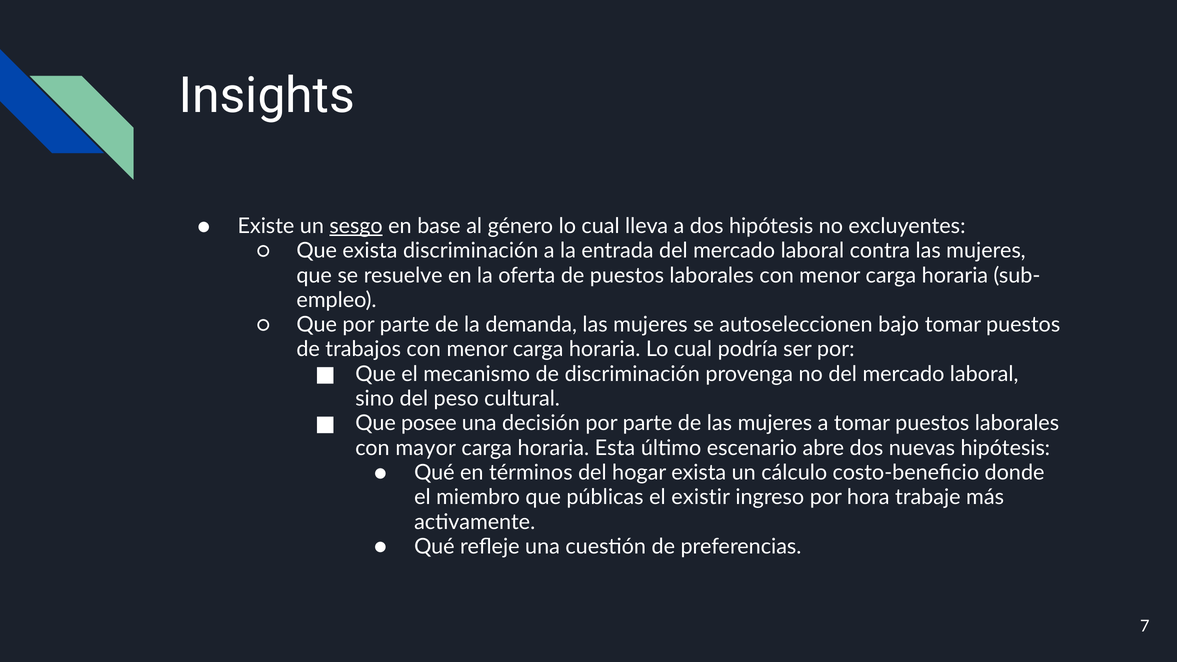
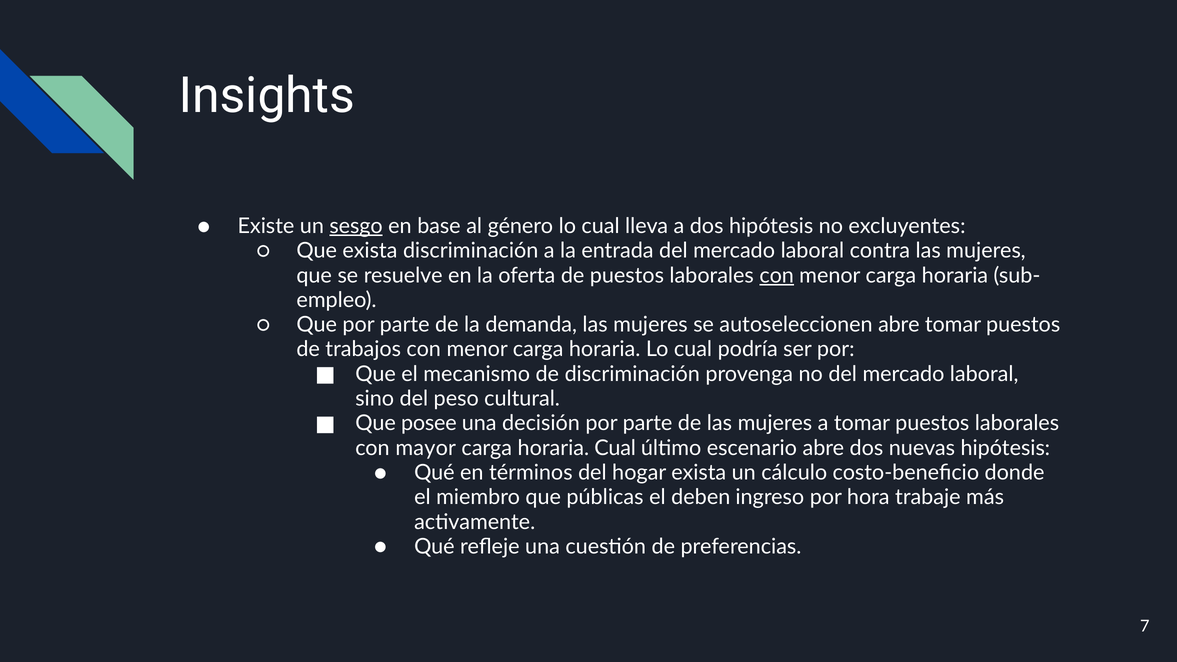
con at (777, 275) underline: none -> present
autoseleccionen bajo: bajo -> abre
horaria Esta: Esta -> Cual
existir: existir -> deben
